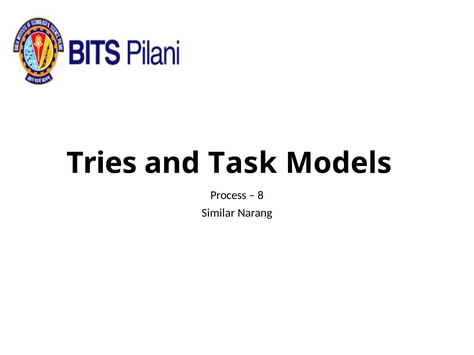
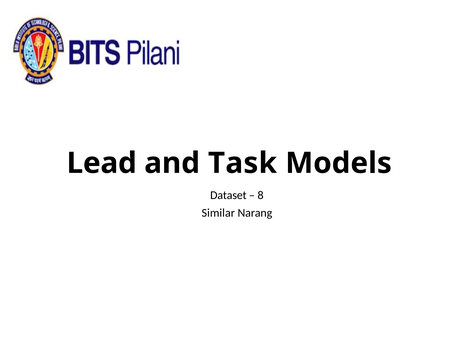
Tries: Tries -> Lead
Process: Process -> Dataset
